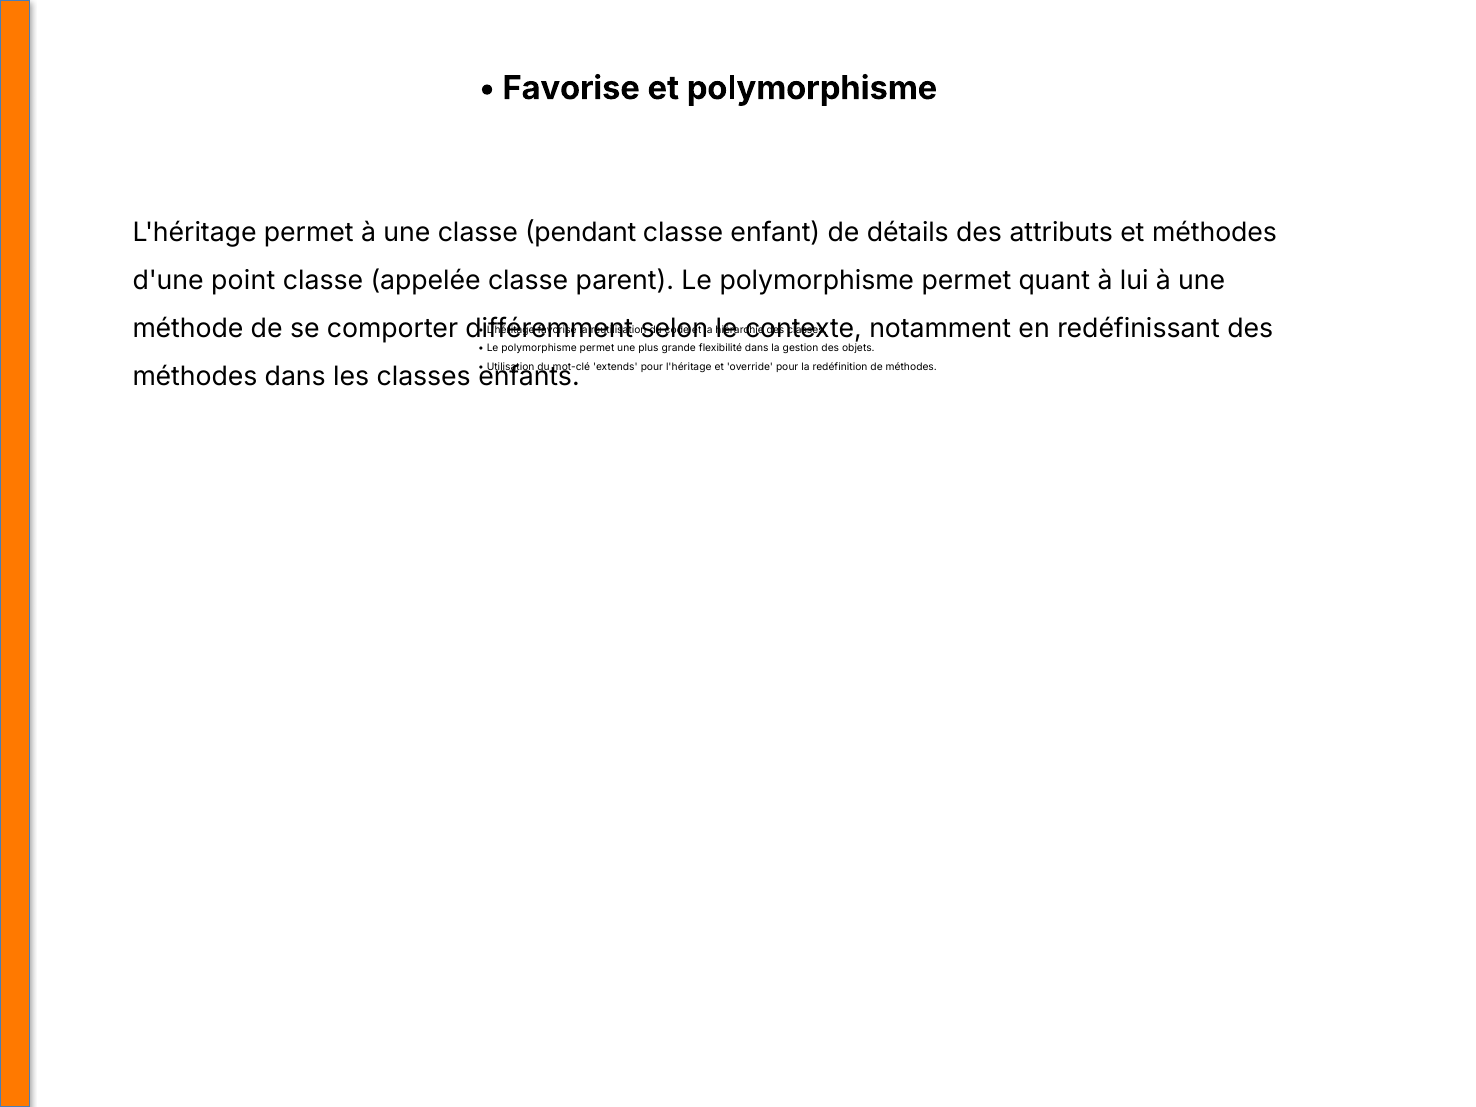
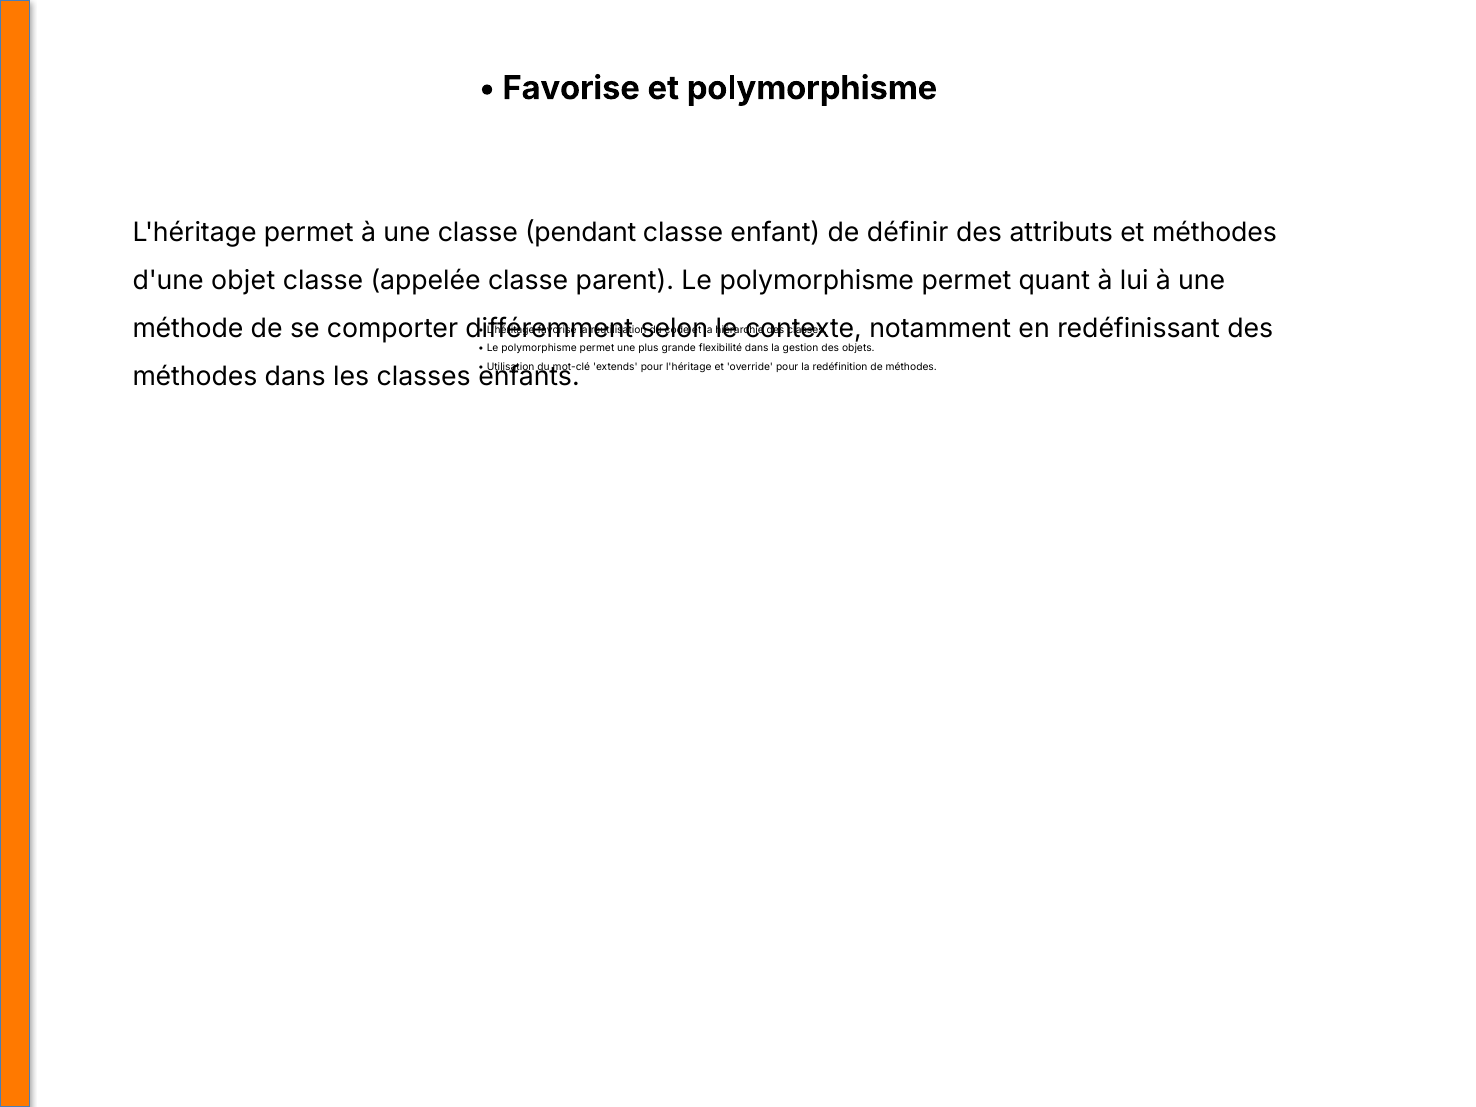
détails: détails -> définir
point: point -> objet
